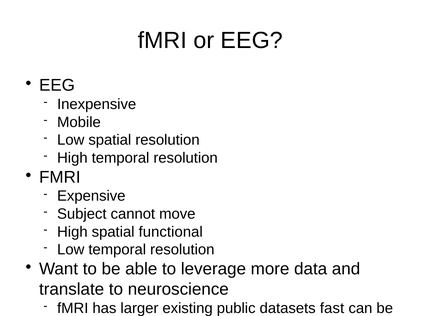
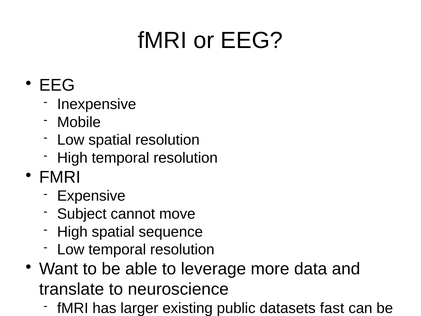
functional: functional -> sequence
